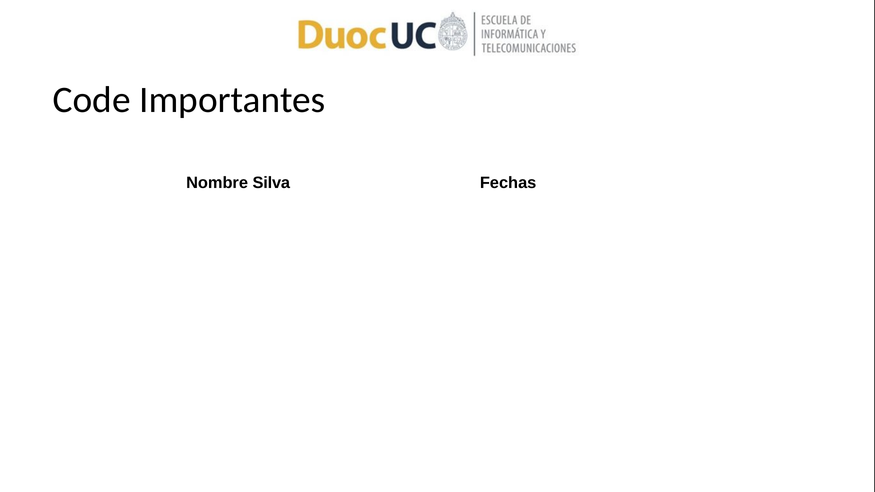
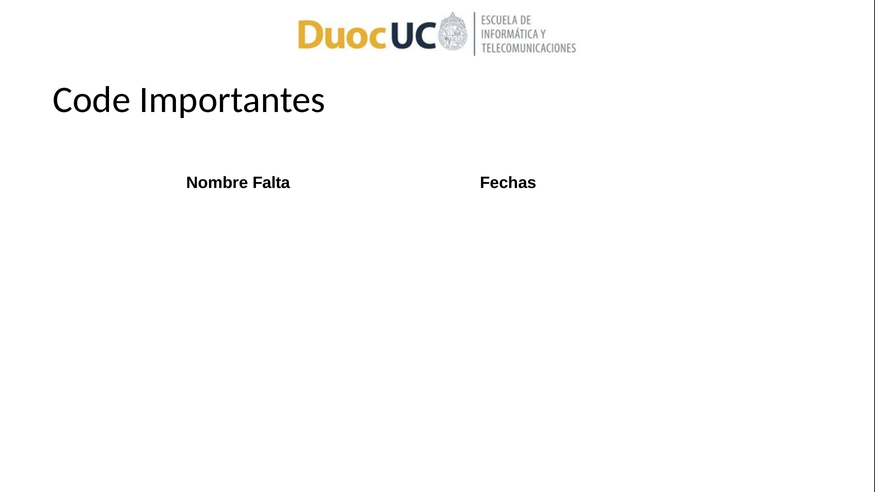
Silva: Silva -> Falta
